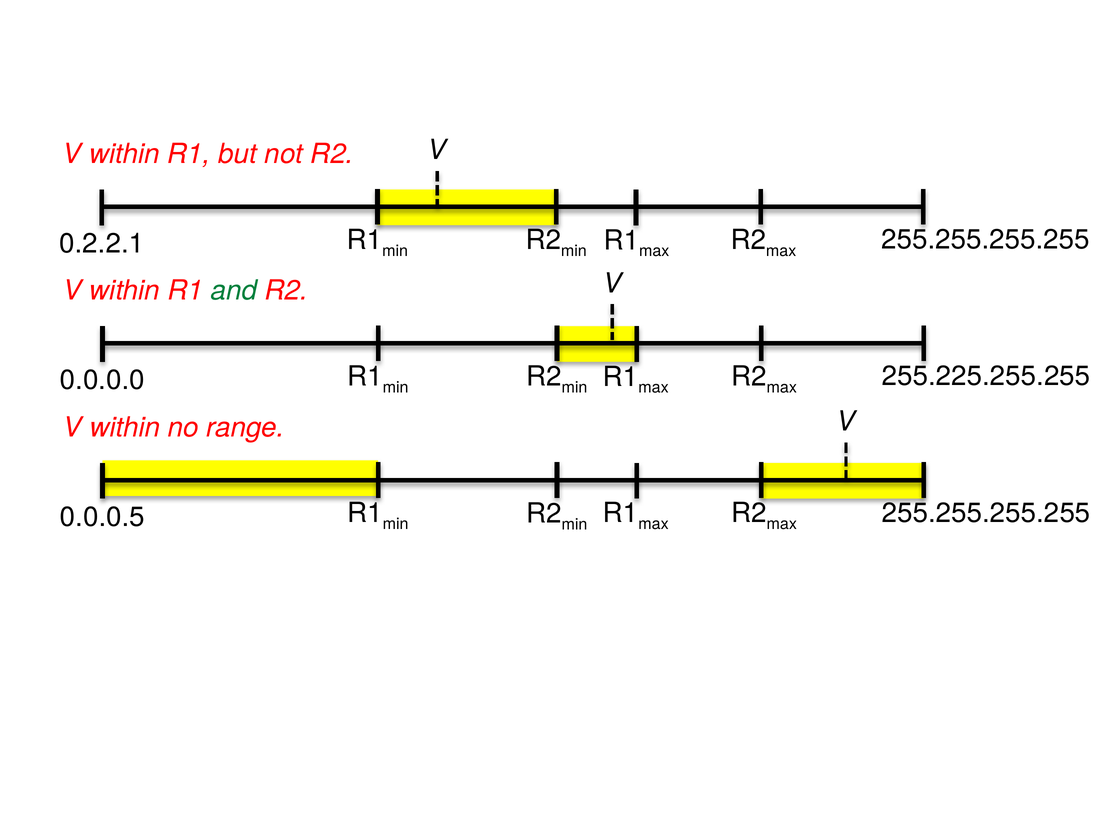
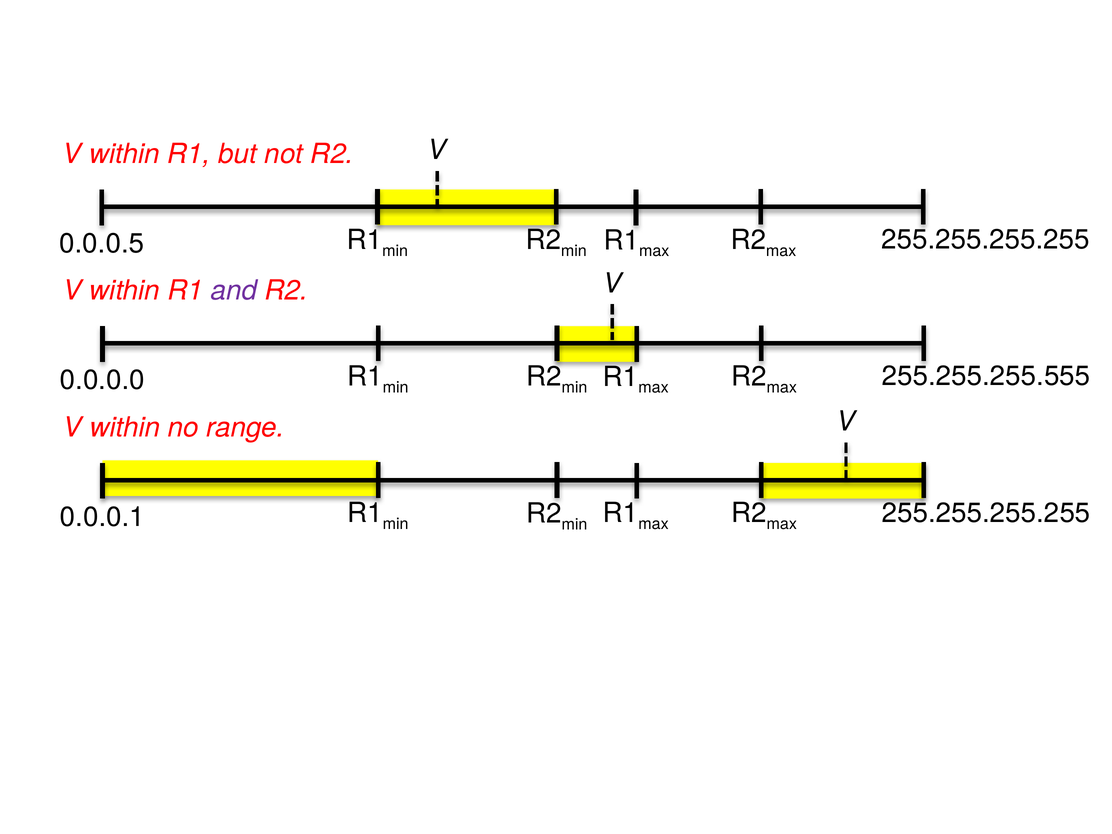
0.2.2.1: 0.2.2.1 -> 0.0.0.5
and colour: green -> purple
255.225.255.255: 255.225.255.255 -> 255.255.255.555
0.0.0.5: 0.0.0.5 -> 0.0.0.1
